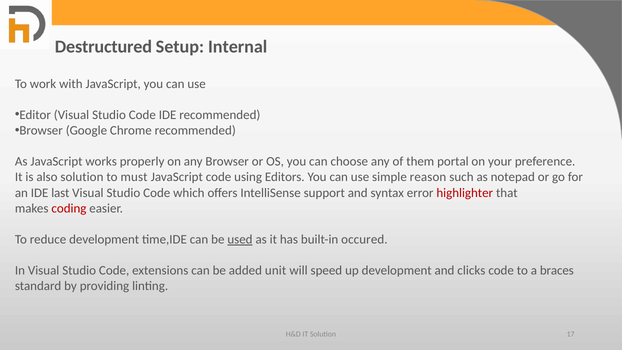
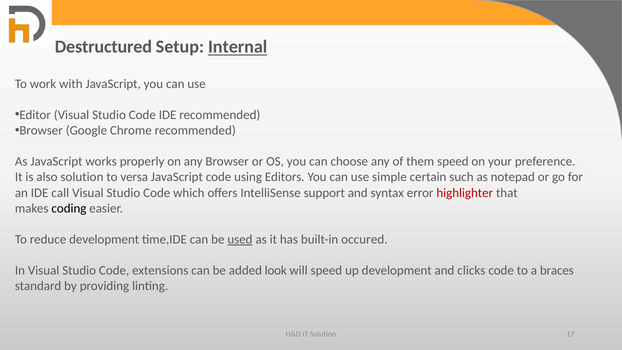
Internal underline: none -> present
them portal: portal -> speed
must: must -> versa
reason: reason -> certain
last: last -> call
coding colour: red -> black
unit: unit -> look
